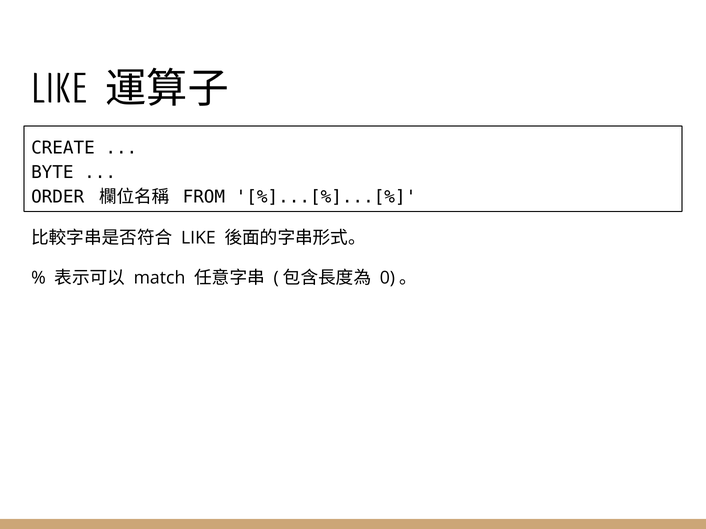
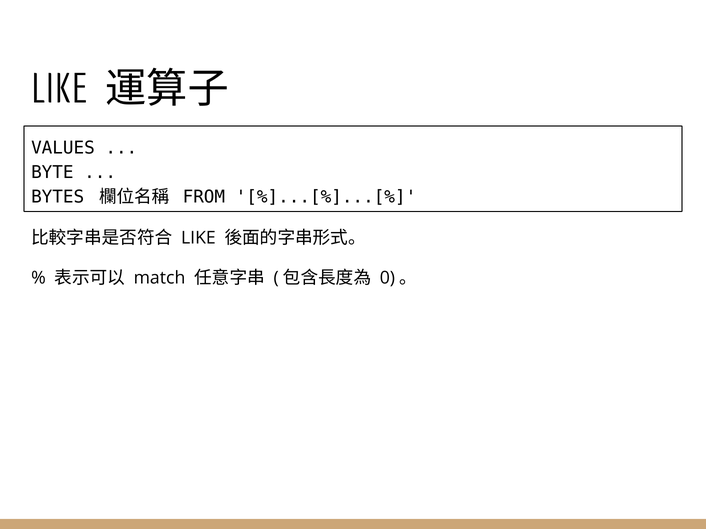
CREATE: CREATE -> VALUES
ORDER: ORDER -> BYTES
